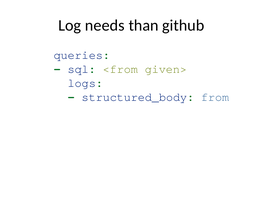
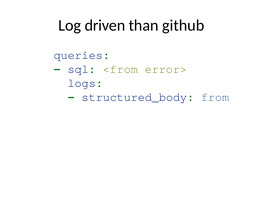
needs: needs -> driven
given>: given> -> error>
